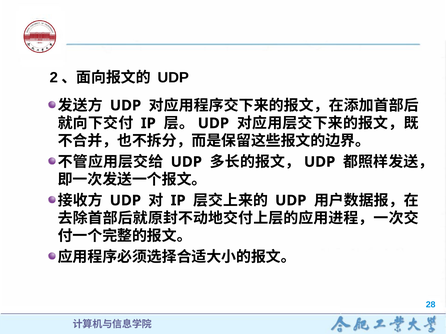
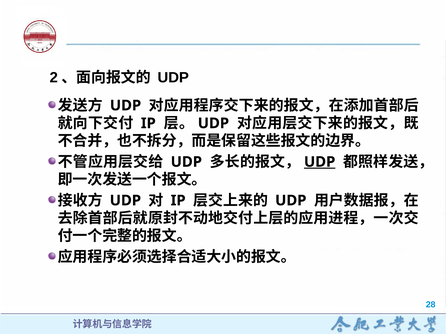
UDP at (320, 162) underline: none -> present
